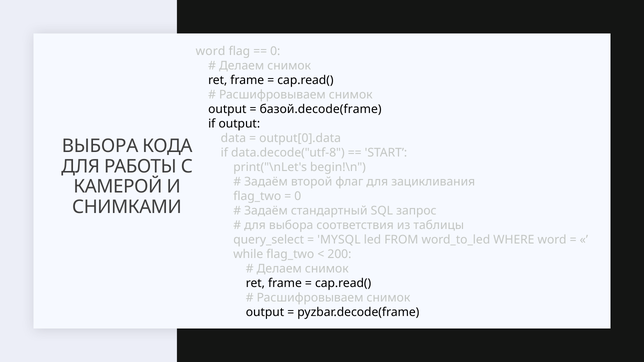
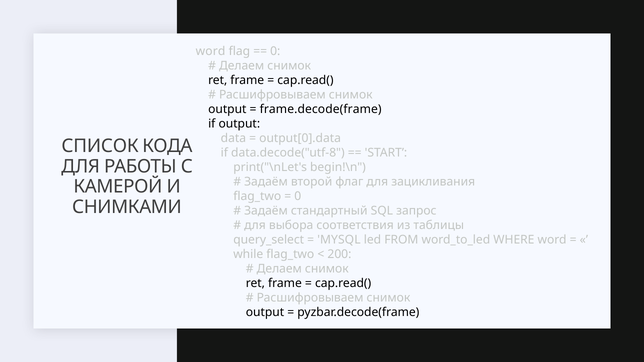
базой.decode(frame: базой.decode(frame -> frame.decode(frame
ВЫБОРА at (100, 146): ВЫБОРА -> СПИСОК
